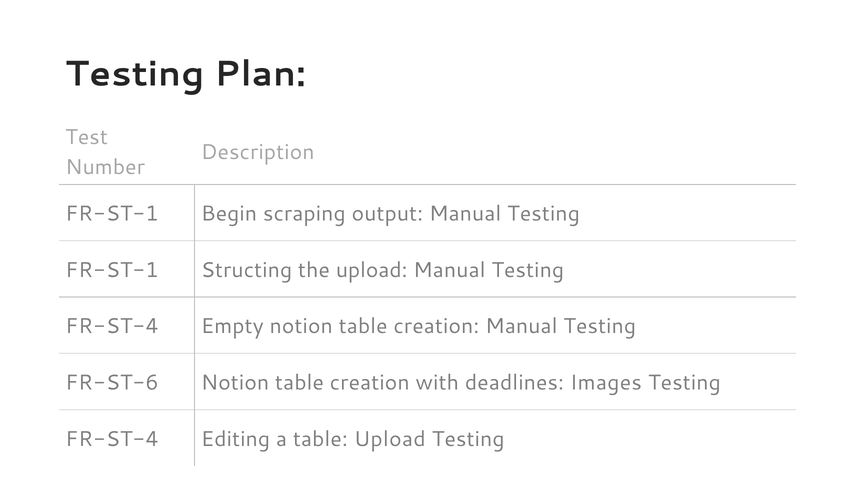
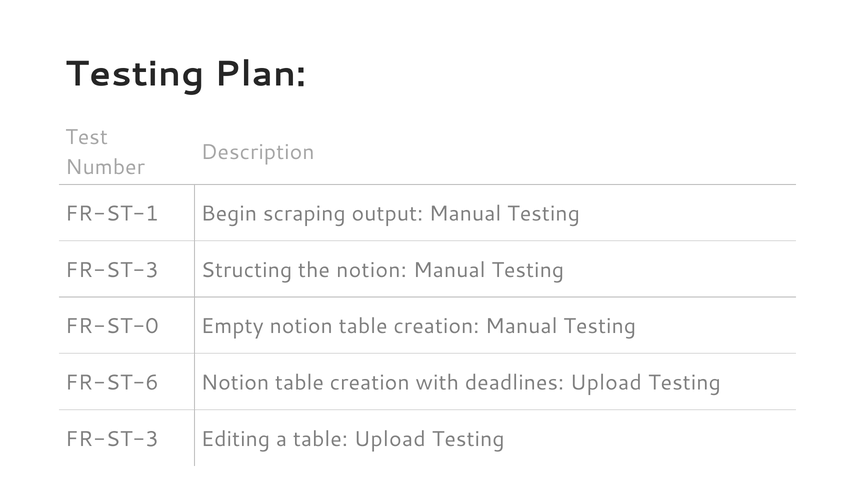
FR-ST-1 at (112, 270): FR-ST-1 -> FR-ST-3
the upload: upload -> notion
FR-ST-4 at (112, 326): FR-ST-4 -> FR-ST-0
deadlines Images: Images -> Upload
FR-ST-4 at (112, 439): FR-ST-4 -> FR-ST-3
